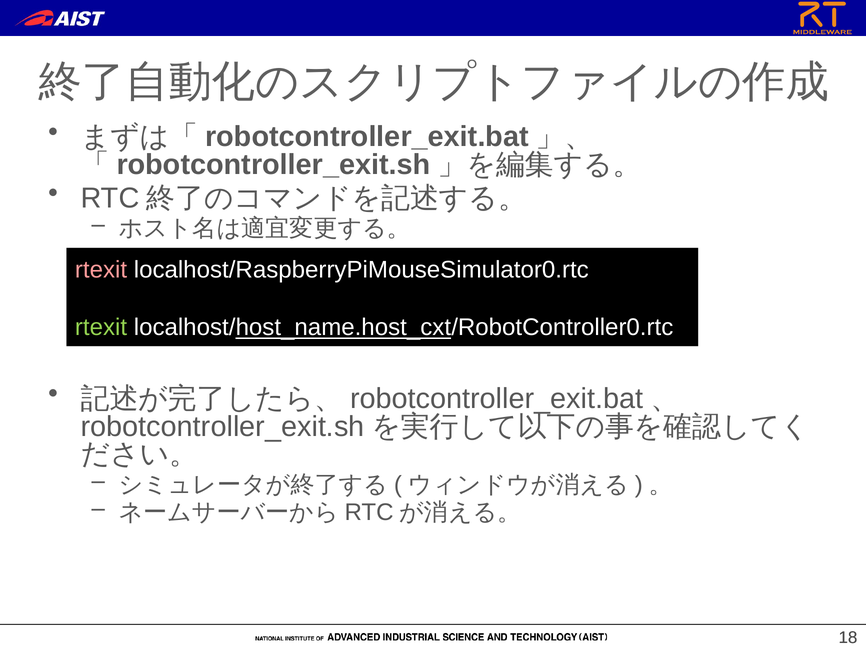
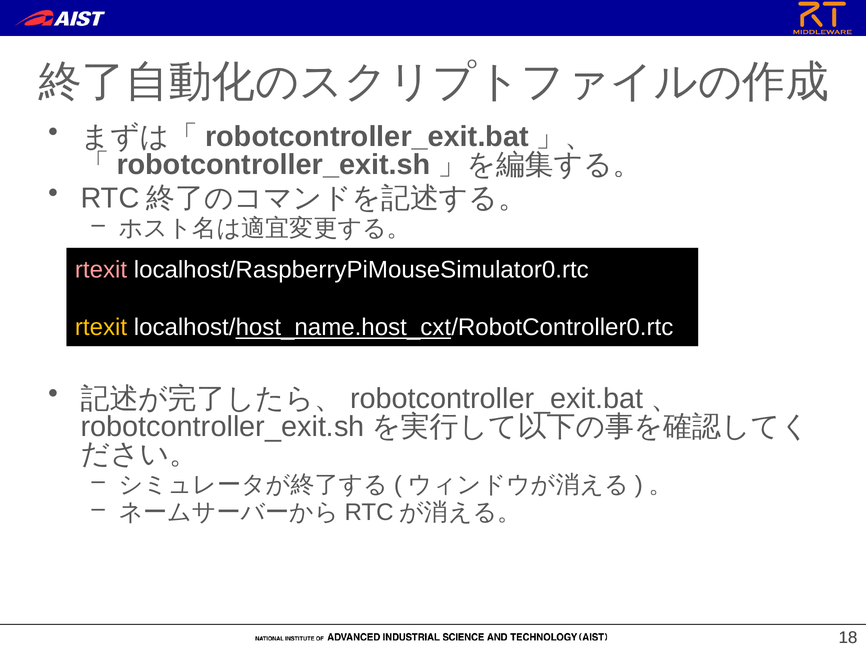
rtexit at (101, 328) colour: light green -> yellow
